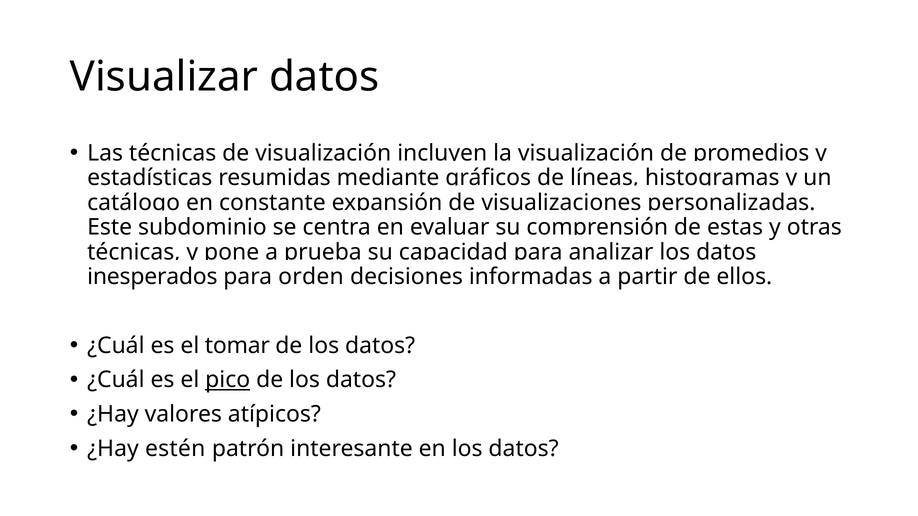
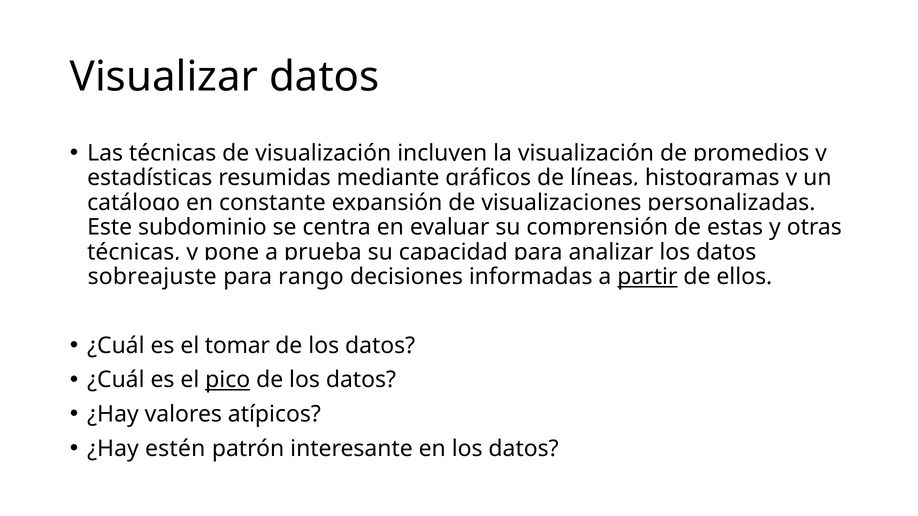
inesperados: inesperados -> sobreajuste
orden: orden -> rango
partir underline: none -> present
